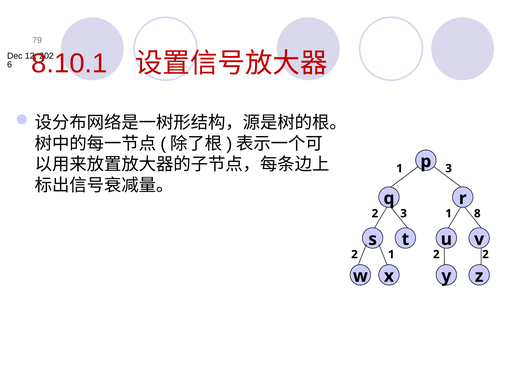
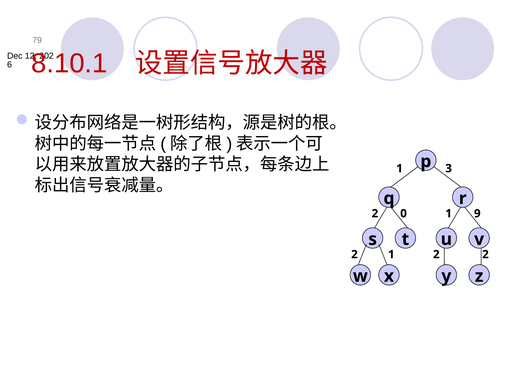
2 3: 3 -> 0
8: 8 -> 9
